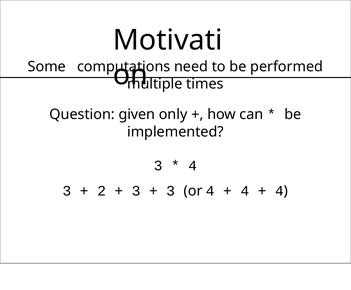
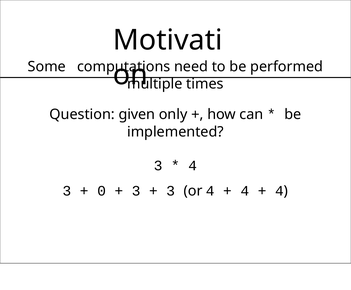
2: 2 -> 0
